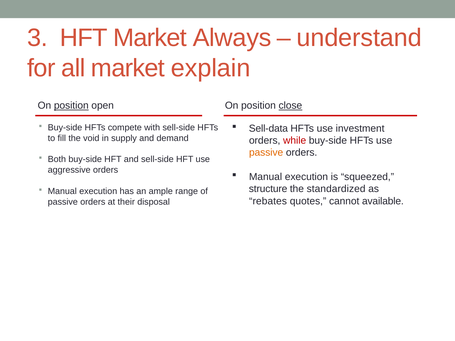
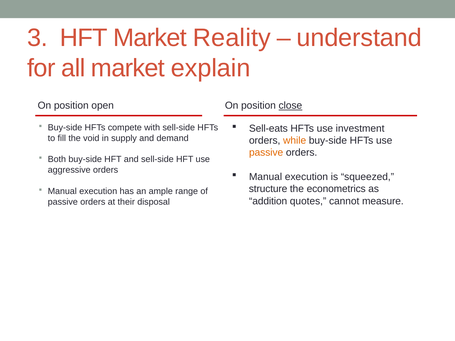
Always: Always -> Reality
position at (71, 106) underline: present -> none
Sell-data: Sell-data -> Sell-eats
while colour: red -> orange
standardized: standardized -> econometrics
rebates: rebates -> addition
available: available -> measure
